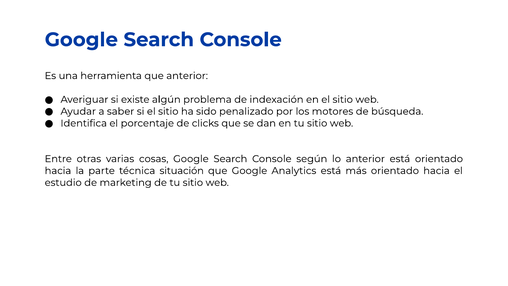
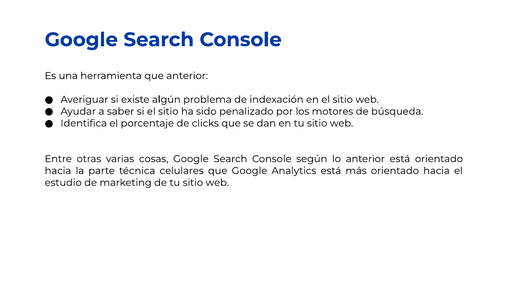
situación: situación -> celulares
